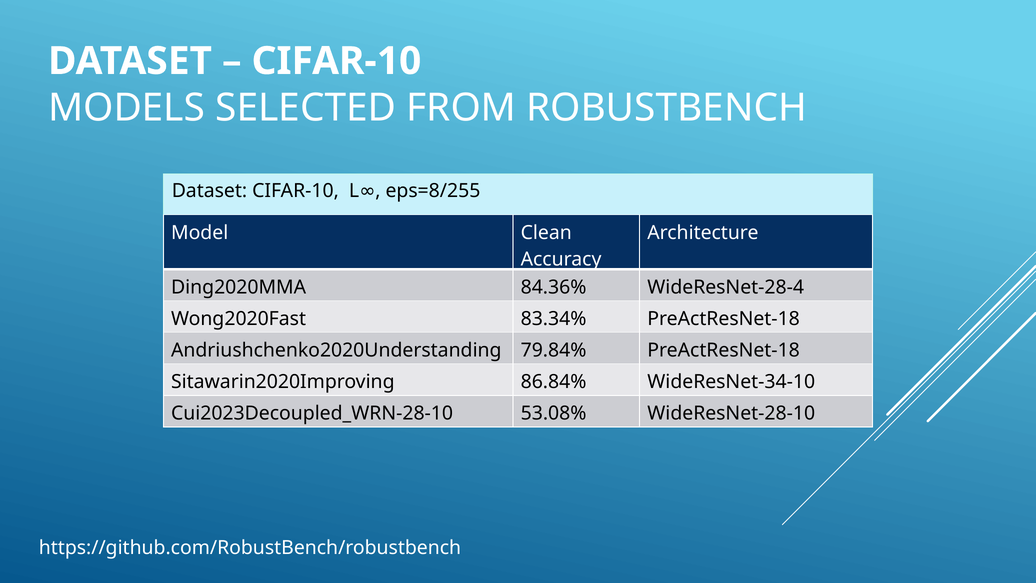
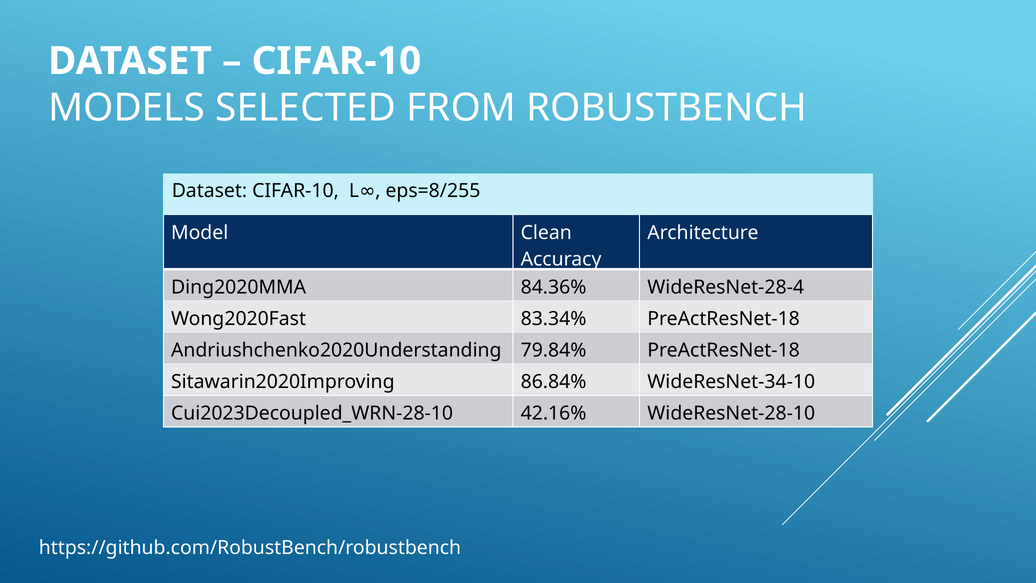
53.08%: 53.08% -> 42.16%
